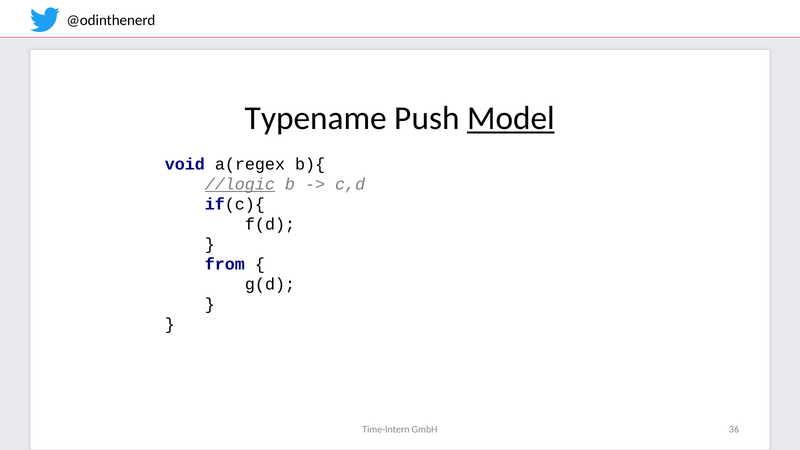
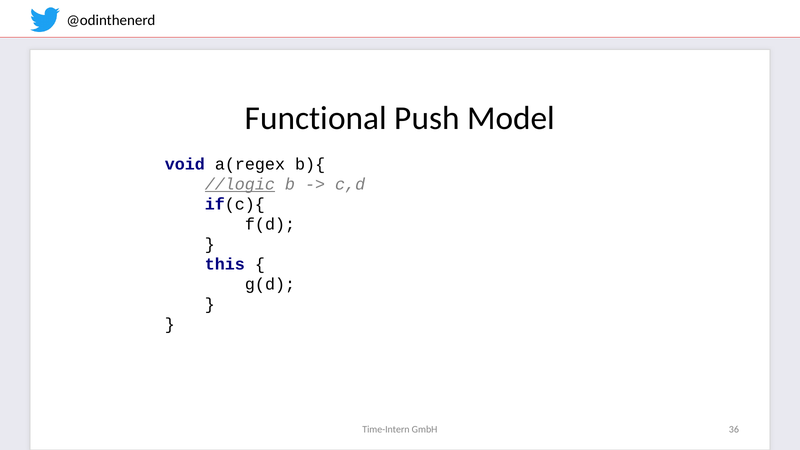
Typename: Typename -> Functional
Model underline: present -> none
from: from -> this
